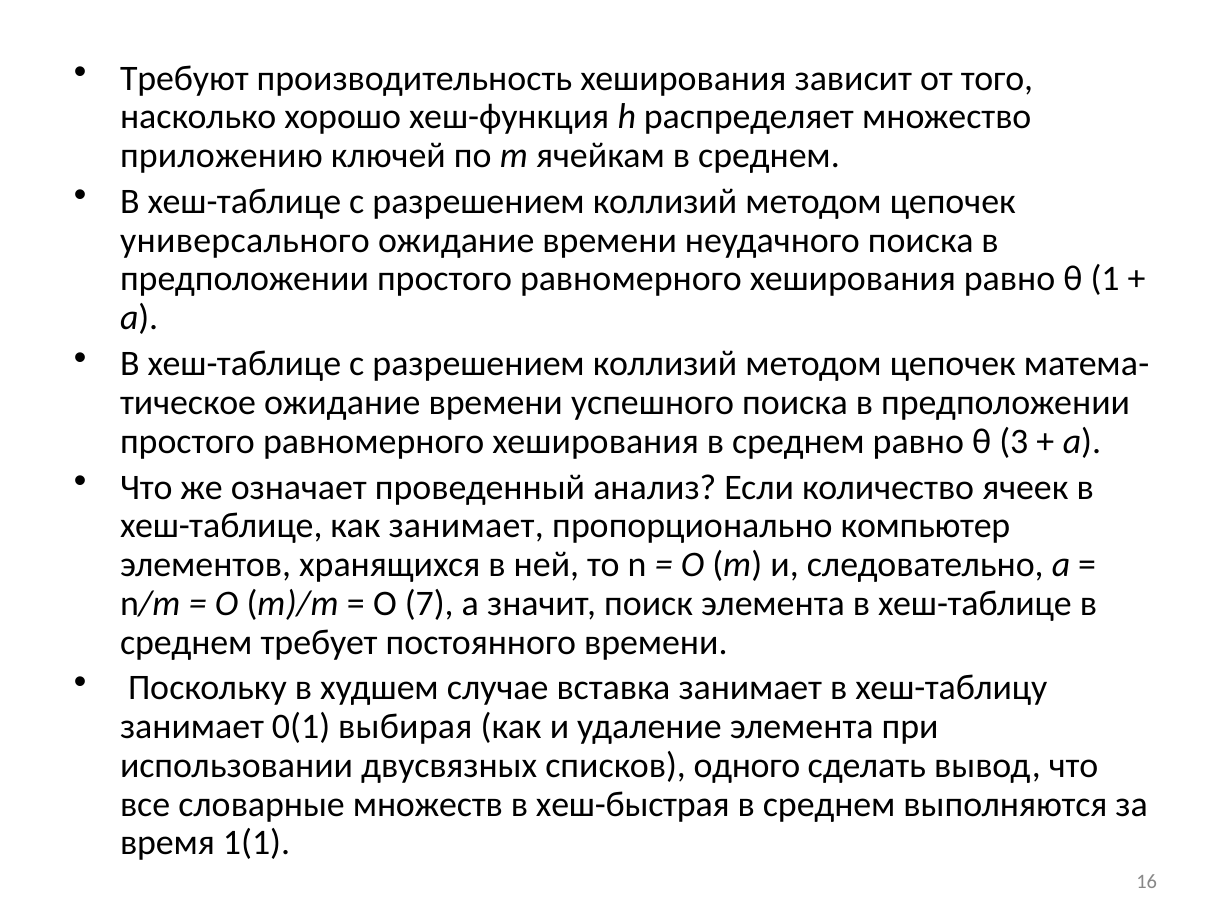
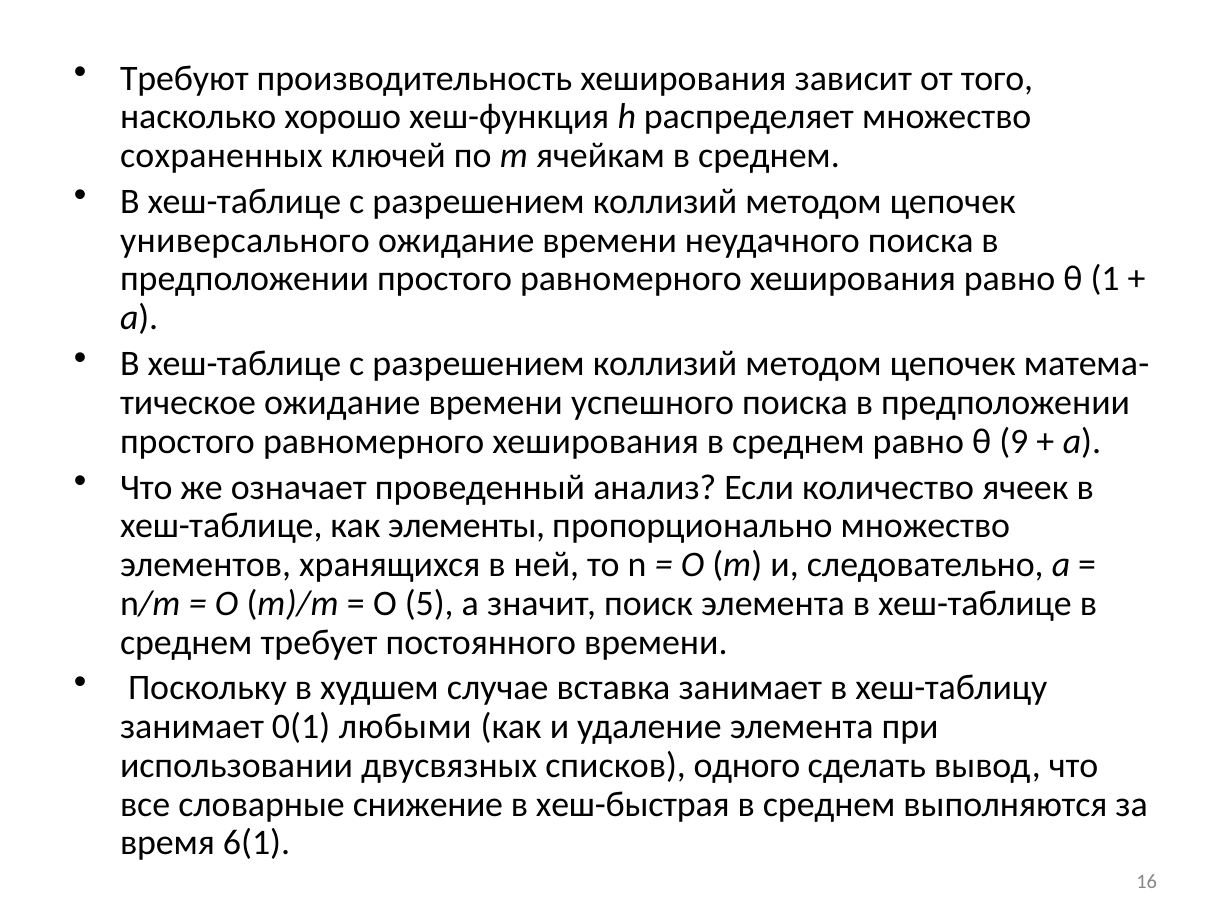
приложению: приложению -> сохраненных
3: 3 -> 9
как занимает: занимает -> элементы
пропорционально компьютер: компьютер -> множество
7: 7 -> 5
выбирая: выбирая -> любыми
множеств: множеств -> снижение
1(1: 1(1 -> 6(1
